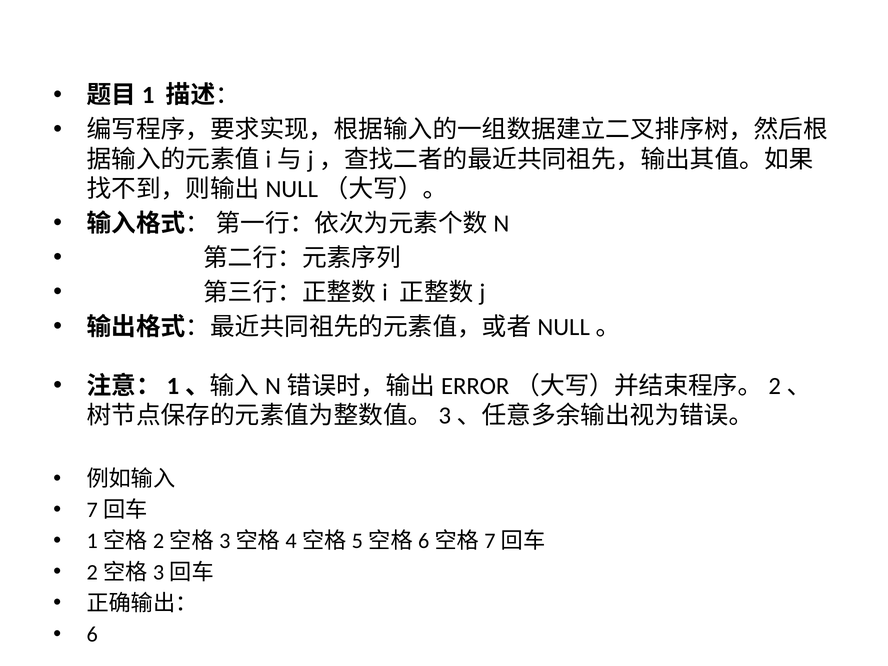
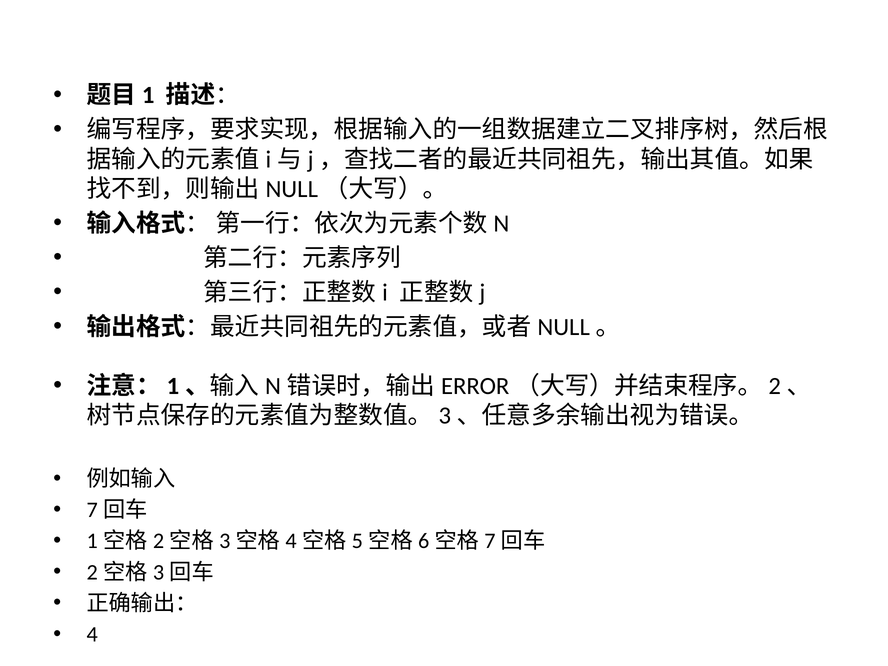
6: 6 -> 4
